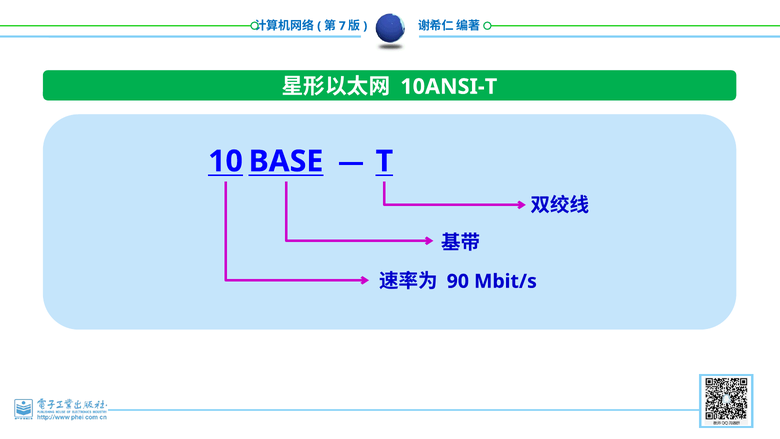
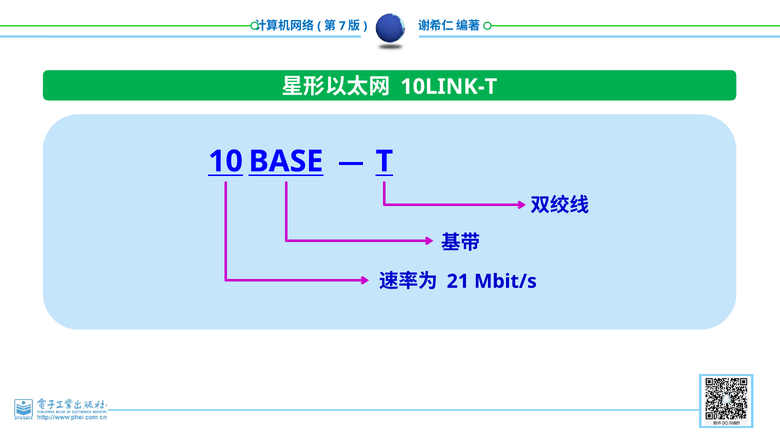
10ANSI-T: 10ANSI-T -> 10LINK-T
90: 90 -> 21
